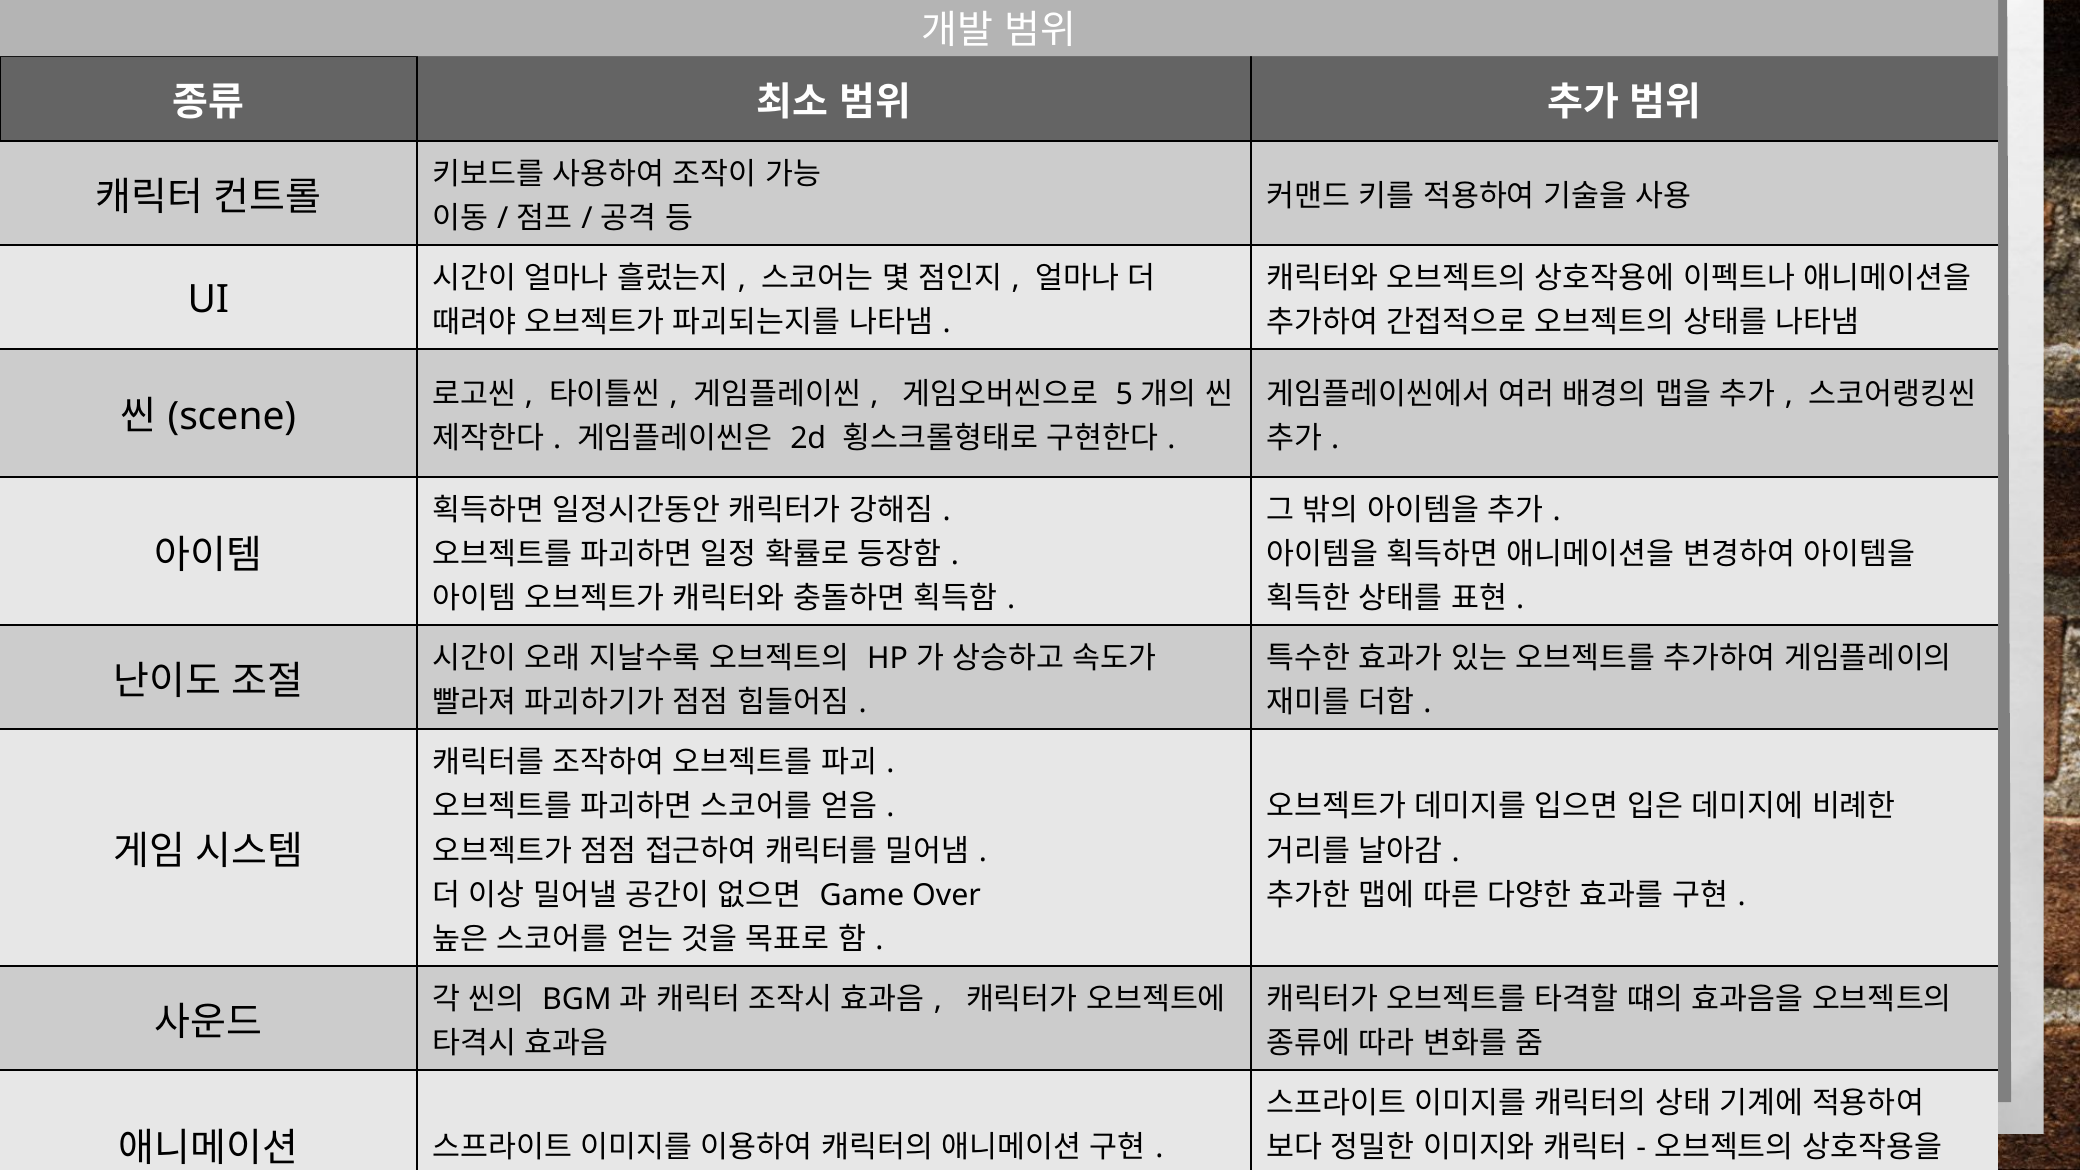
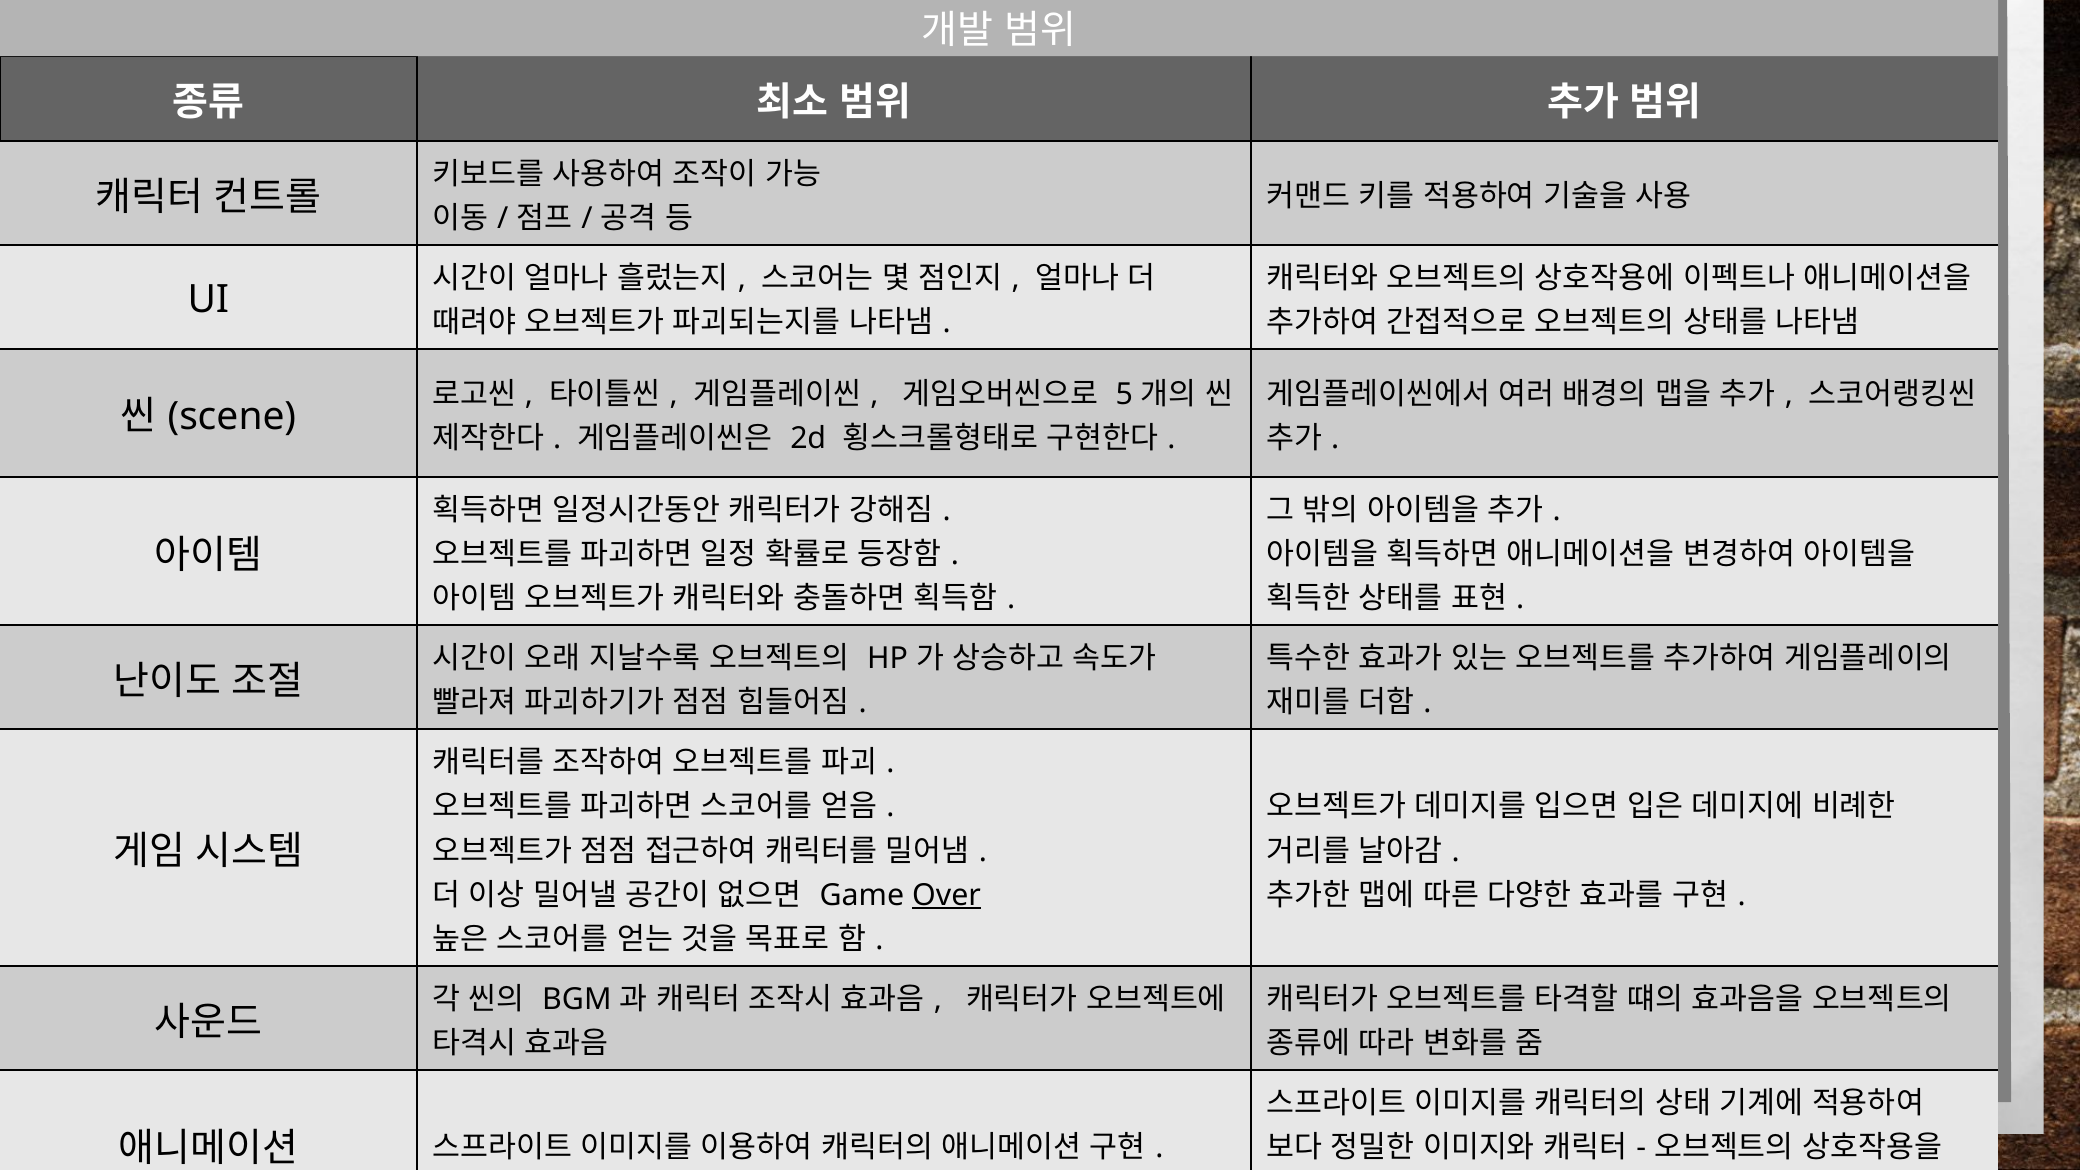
Over underline: none -> present
